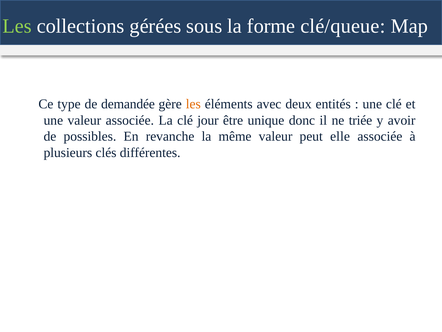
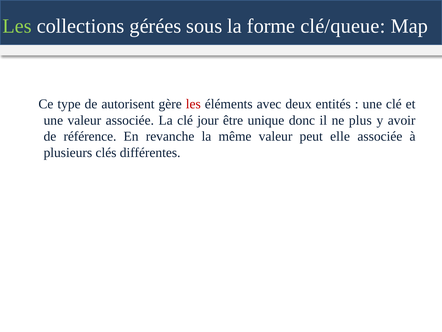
demandée: demandée -> autorisent
les at (193, 104) colour: orange -> red
triée: triée -> plus
possibles: possibles -> référence
